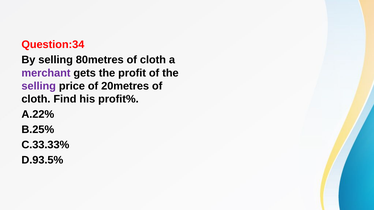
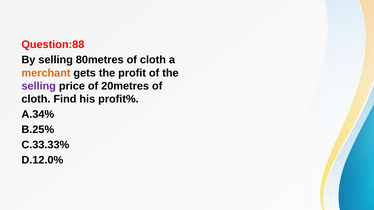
Question:34: Question:34 -> Question:88
merchant colour: purple -> orange
A.22%: A.22% -> A.34%
D.93.5%: D.93.5% -> D.12.0%
